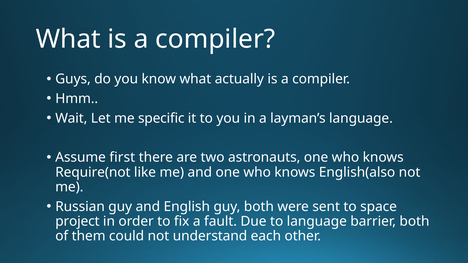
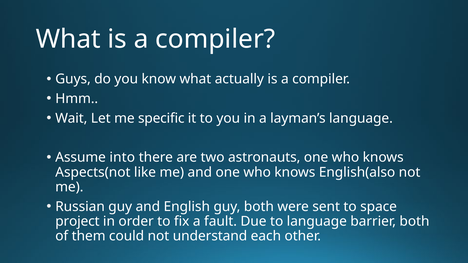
first: first -> into
Require(not: Require(not -> Aspects(not
